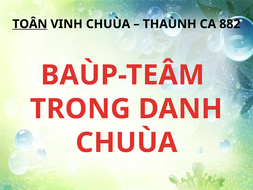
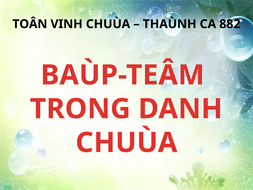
TOÂN underline: present -> none
